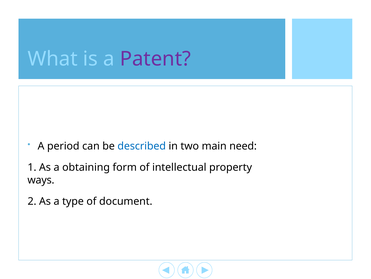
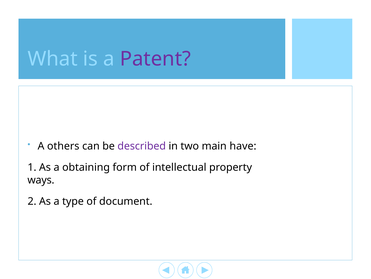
period: period -> others
described colour: blue -> purple
need: need -> have
